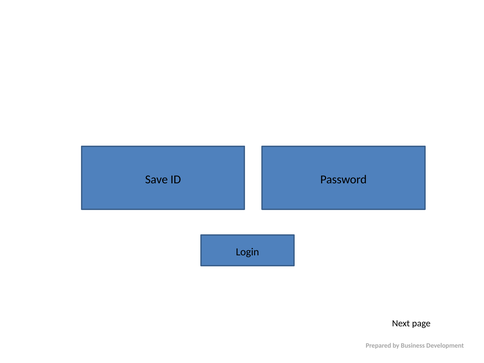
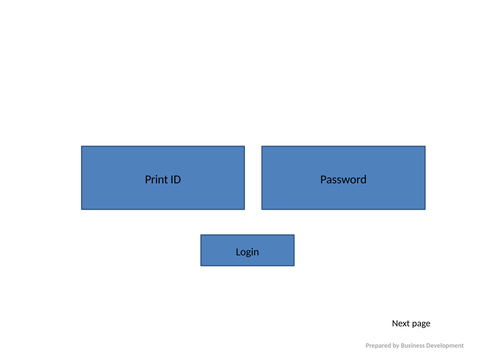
Save: Save -> Print
